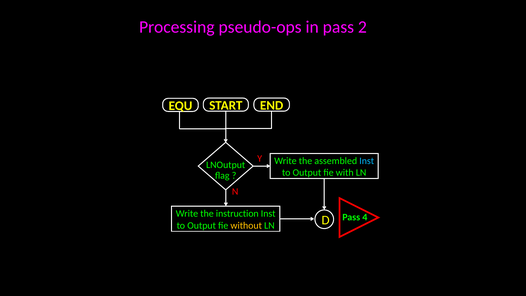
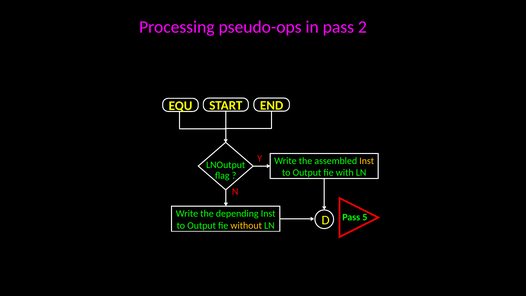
Inst at (367, 161) colour: light blue -> yellow
instruction: instruction -> depending
4: 4 -> 5
